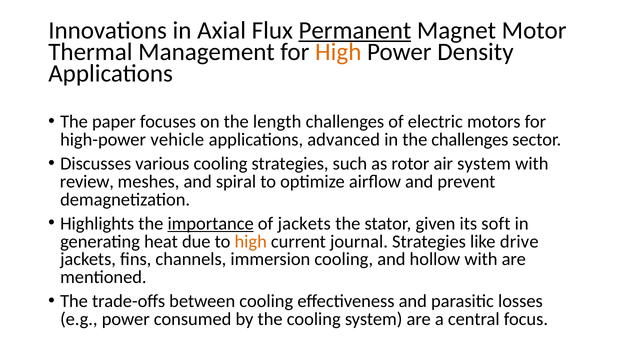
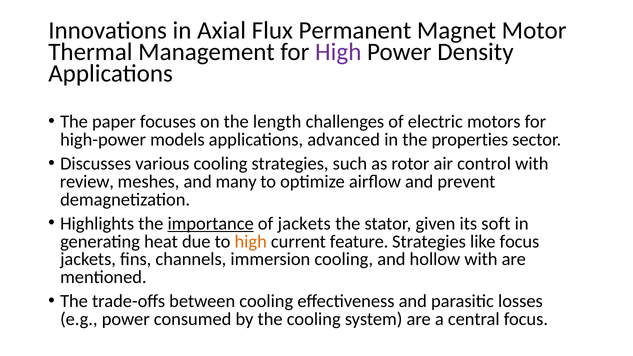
Permanent underline: present -> none
High at (338, 52) colour: orange -> purple
vehicle: vehicle -> models
the challenges: challenges -> properties
air system: system -> control
spiral: spiral -> many
journal: journal -> feature
like drive: drive -> focus
